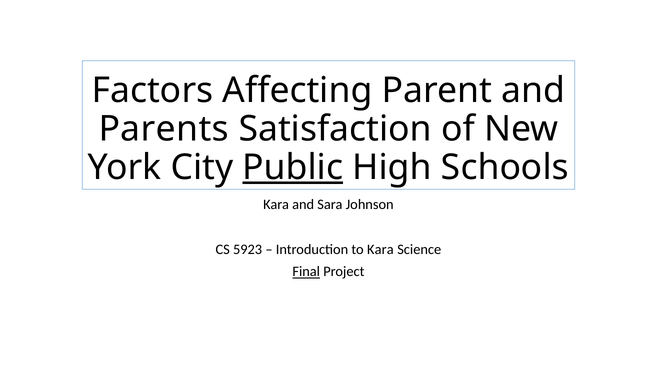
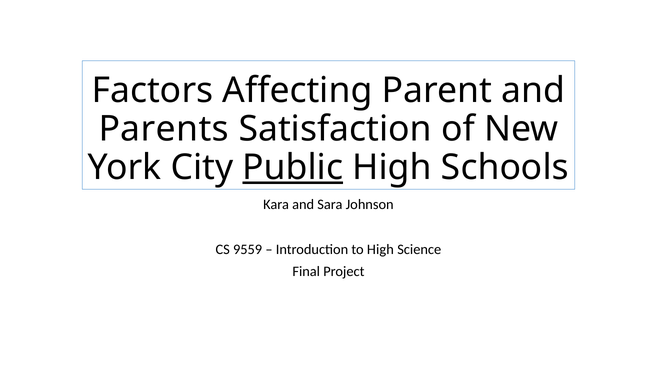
5923: 5923 -> 9559
to Kara: Kara -> High
Final underline: present -> none
